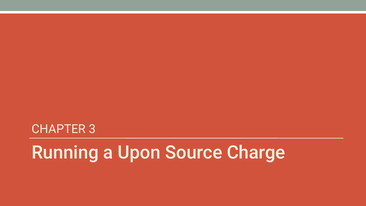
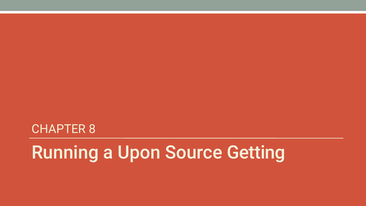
3: 3 -> 8
Charge: Charge -> Getting
